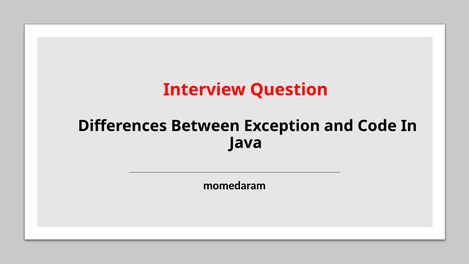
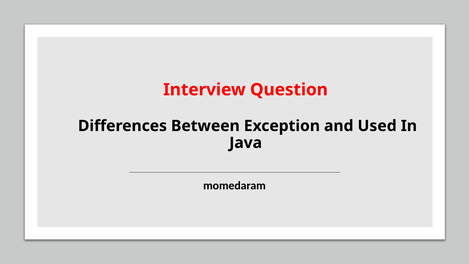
Code: Code -> Used
